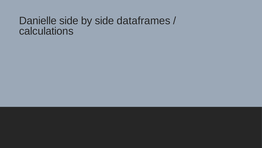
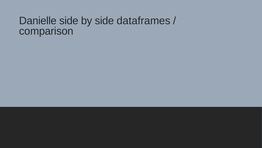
calculations: calculations -> comparison
